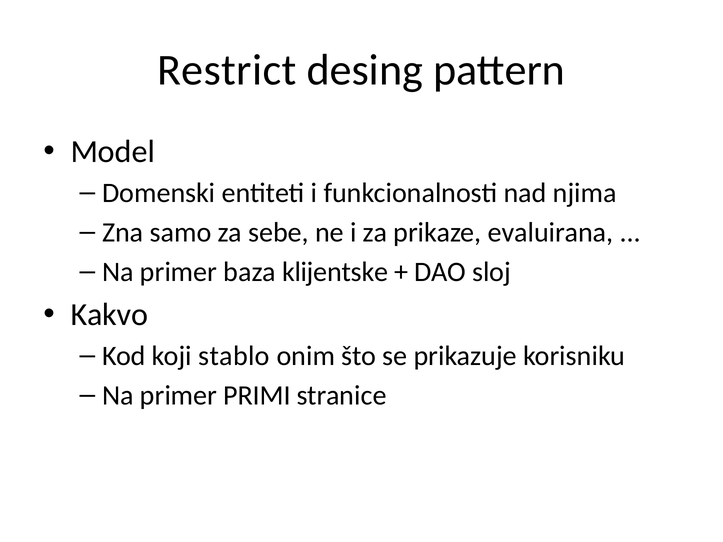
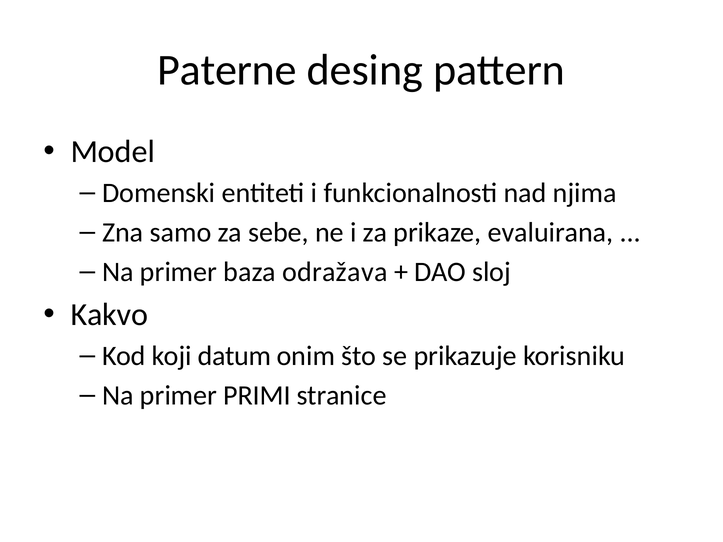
Restrict: Restrict -> Paterne
klijentske: klijentske -> odražava
stablo: stablo -> datum
